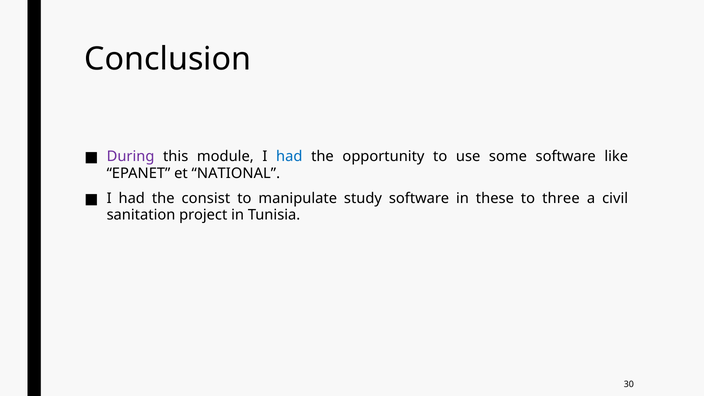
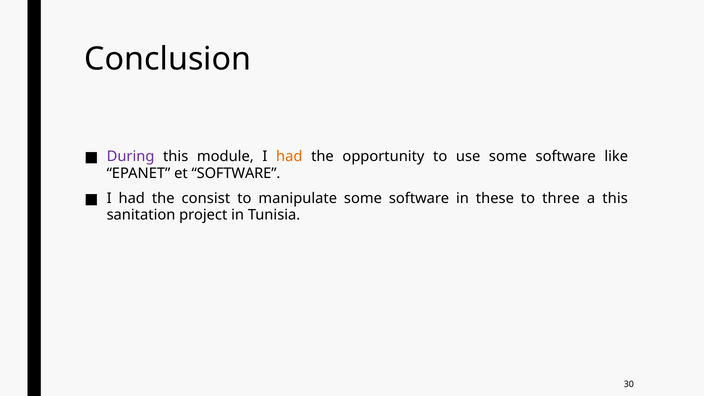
had at (289, 157) colour: blue -> orange
et NATIONAL: NATIONAL -> SOFTWARE
manipulate study: study -> some
a civil: civil -> this
